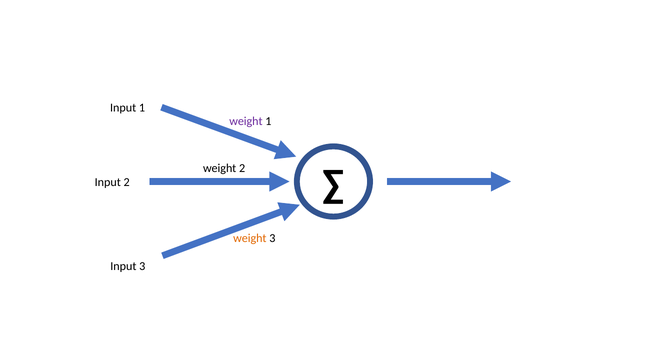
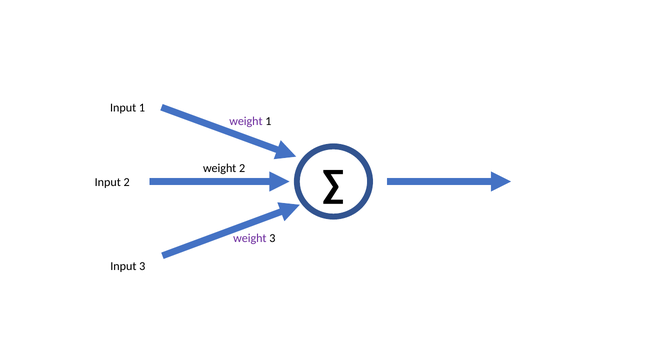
weight at (250, 239) colour: orange -> purple
